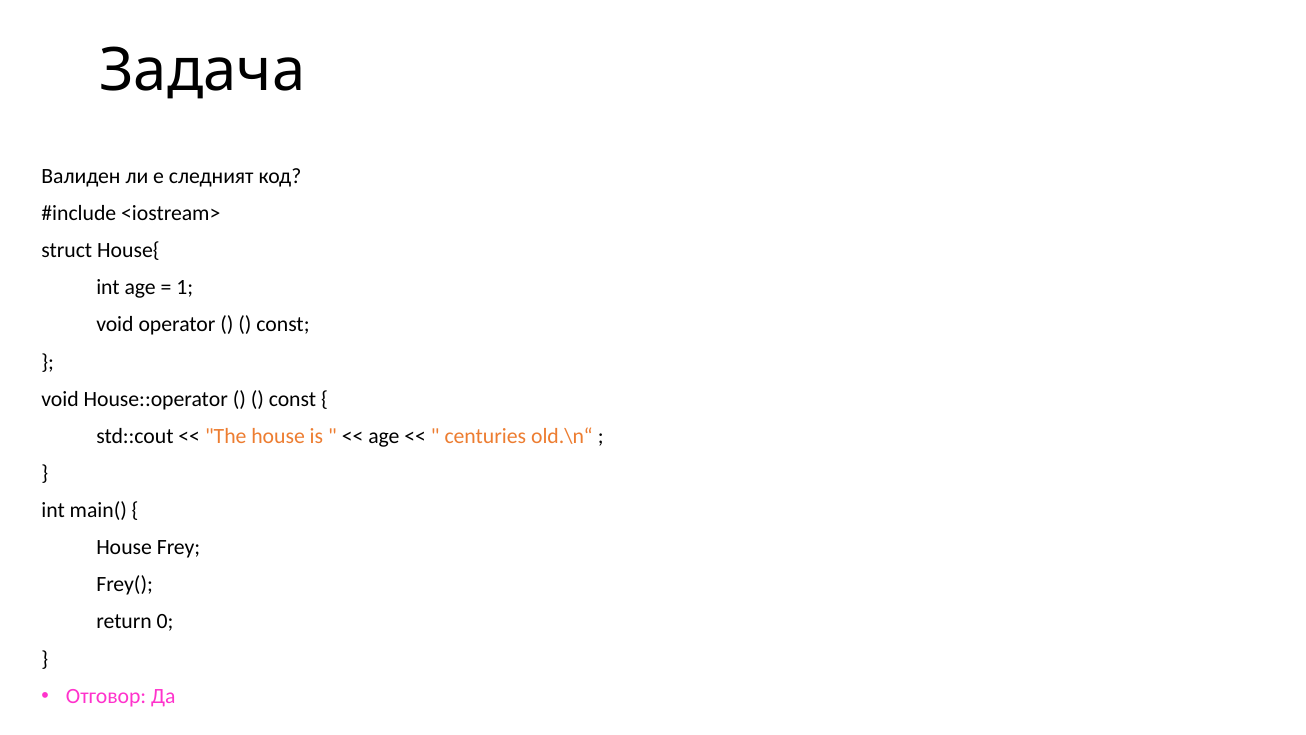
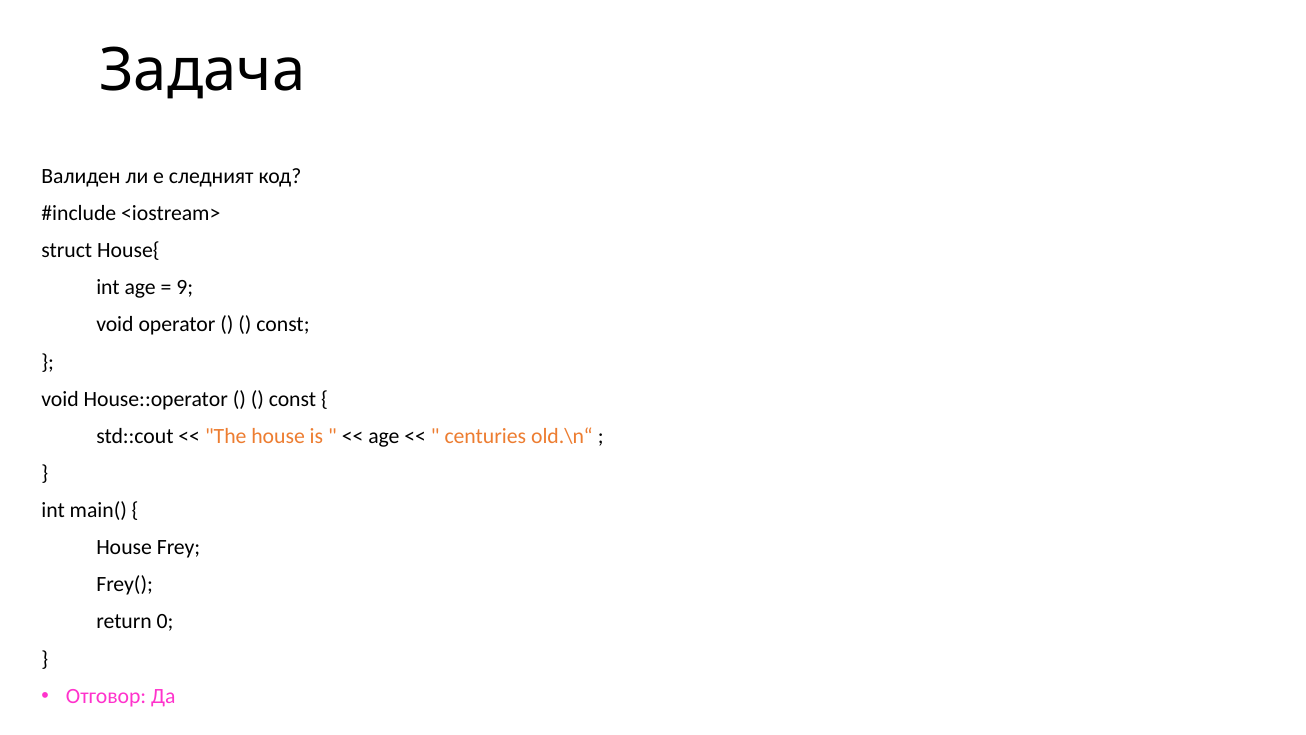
1: 1 -> 9
